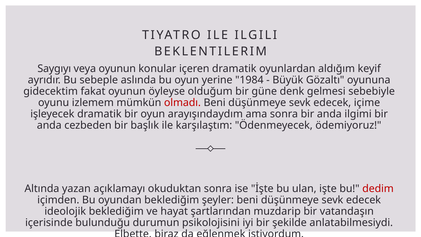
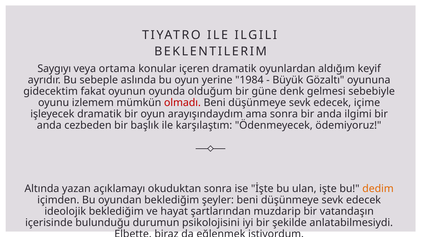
veya oyunun: oyunun -> ortama
öyleyse: öyleyse -> oyunda
dedim colour: red -> orange
